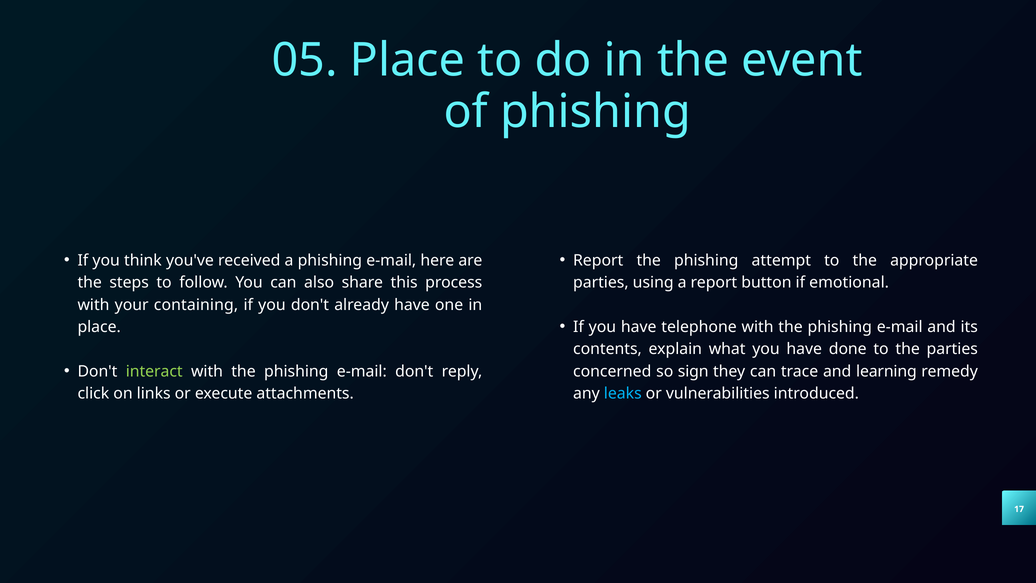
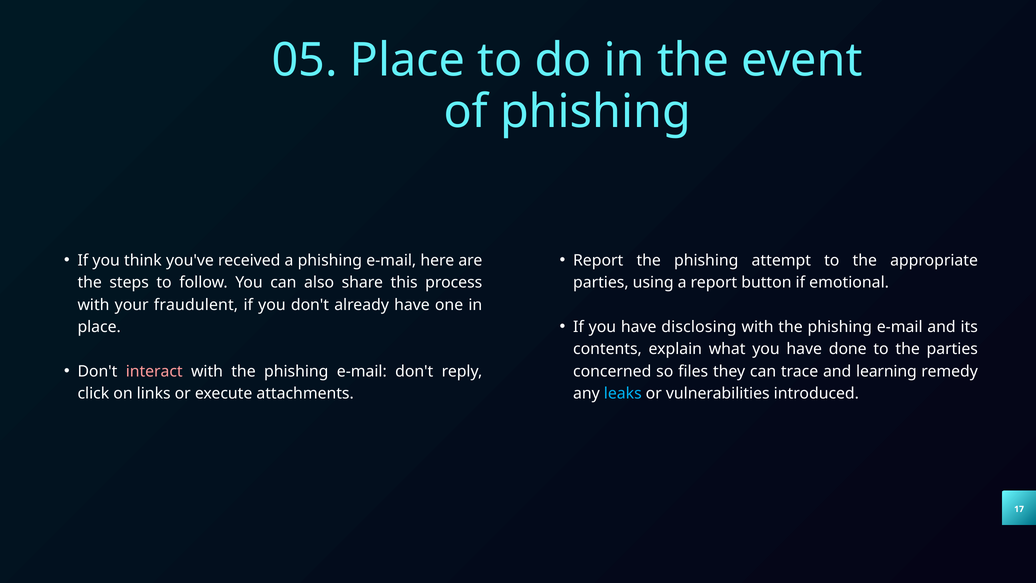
containing: containing -> fraudulent
telephone: telephone -> disclosing
interact colour: light green -> pink
sign: sign -> files
